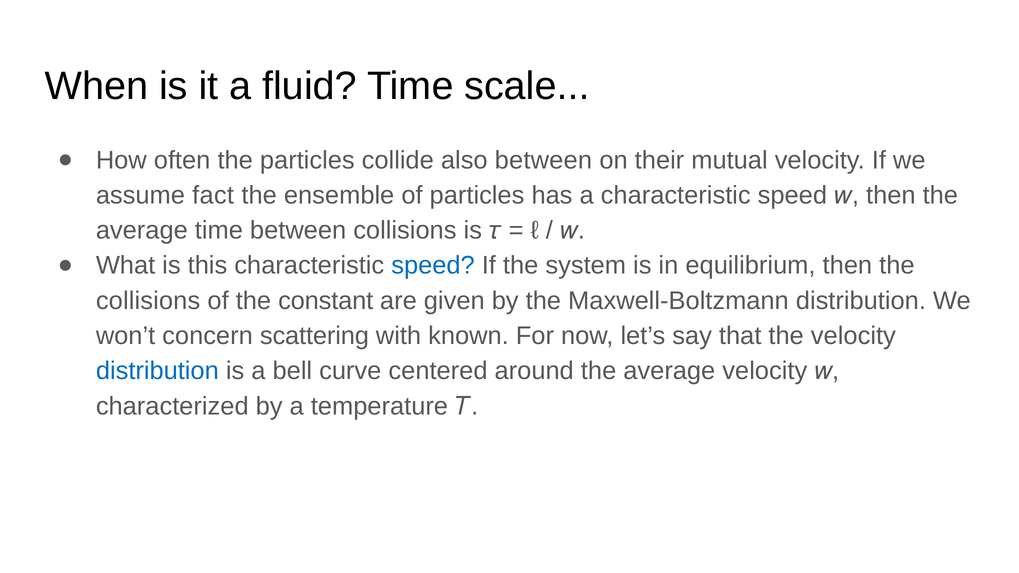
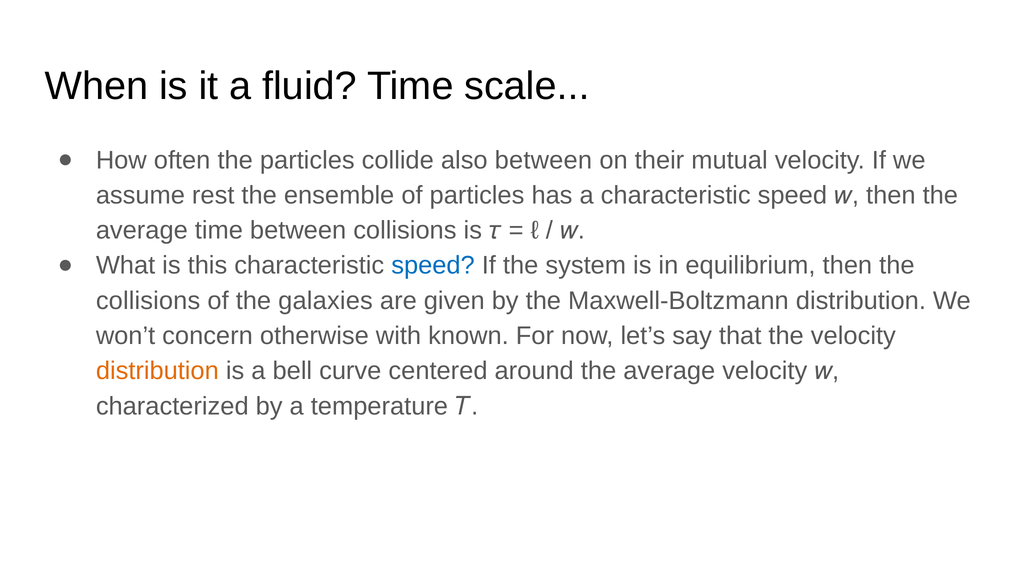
fact: fact -> rest
constant: constant -> galaxies
scattering: scattering -> otherwise
distribution at (157, 371) colour: blue -> orange
